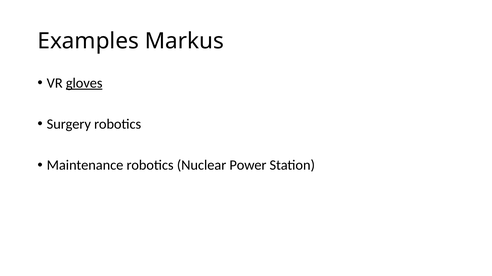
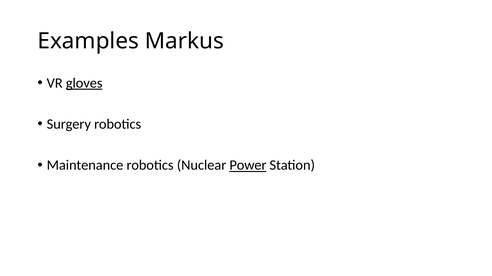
Power underline: none -> present
